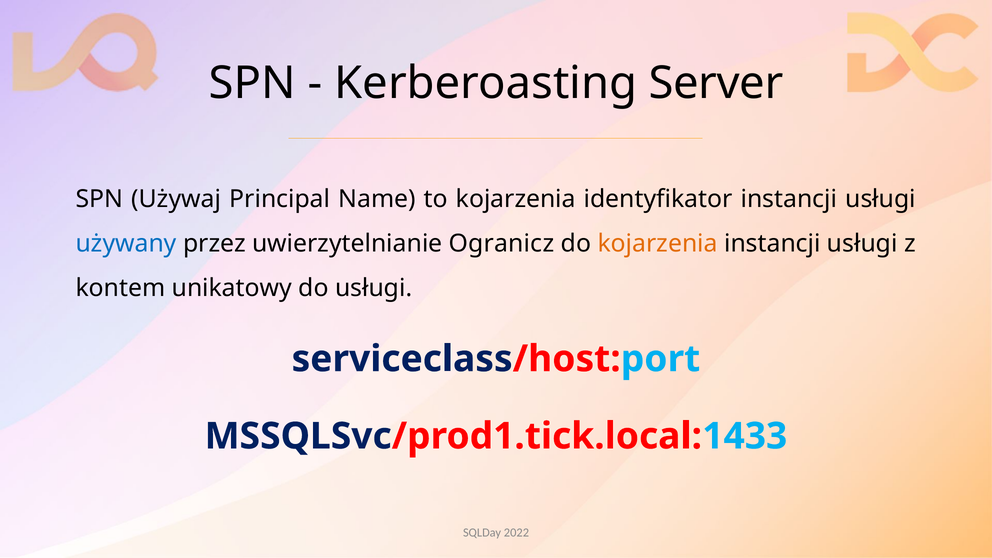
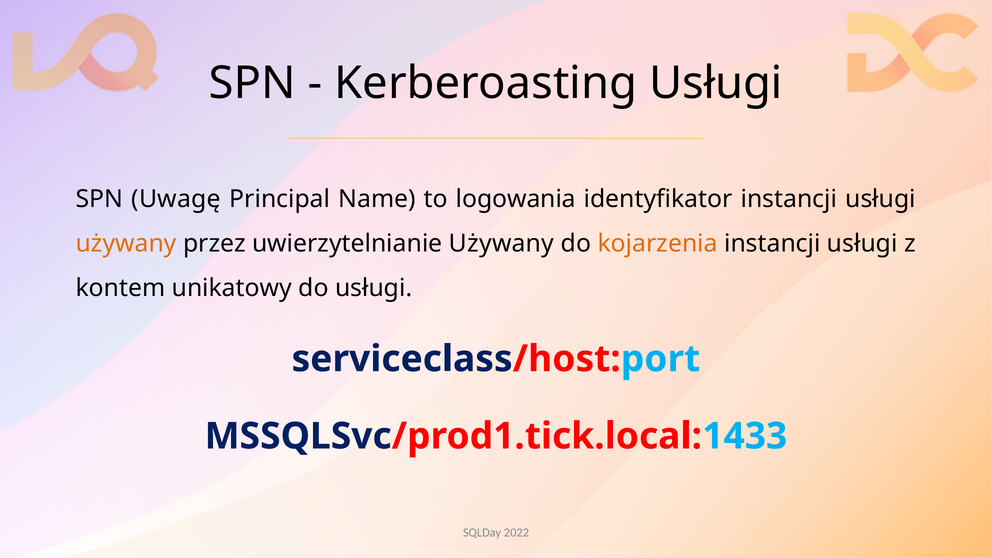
Kerberoasting Server: Server -> Usługi
Używaj: Używaj -> Uwagę
to kojarzenia: kojarzenia -> logowania
używany at (126, 244) colour: blue -> orange
uwierzytelnianie Ogranicz: Ogranicz -> Używany
